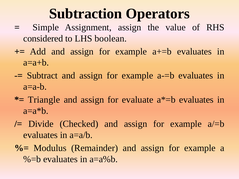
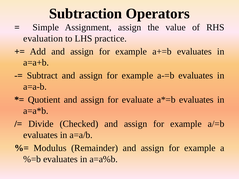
considered: considered -> evaluation
boolean: boolean -> practice
Triangle: Triangle -> Quotient
